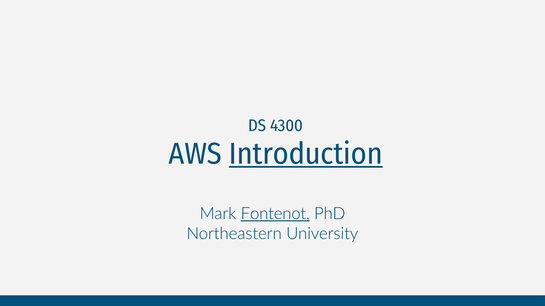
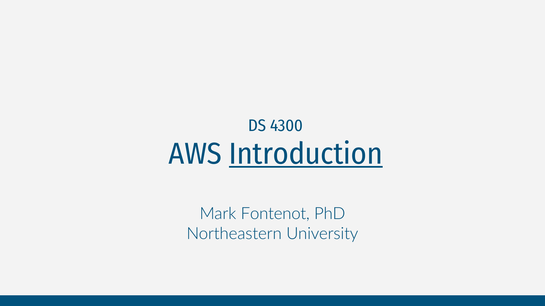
Fontenot underline: present -> none
